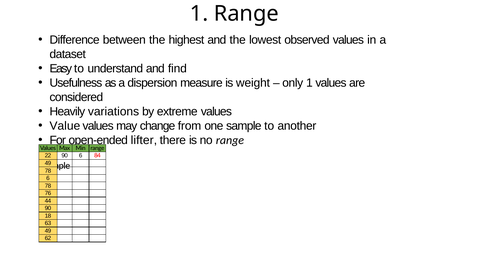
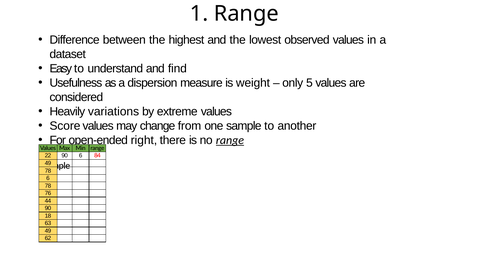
only 1: 1 -> 5
Value: Value -> Score
lifter: lifter -> right
range at (230, 140) underline: none -> present
